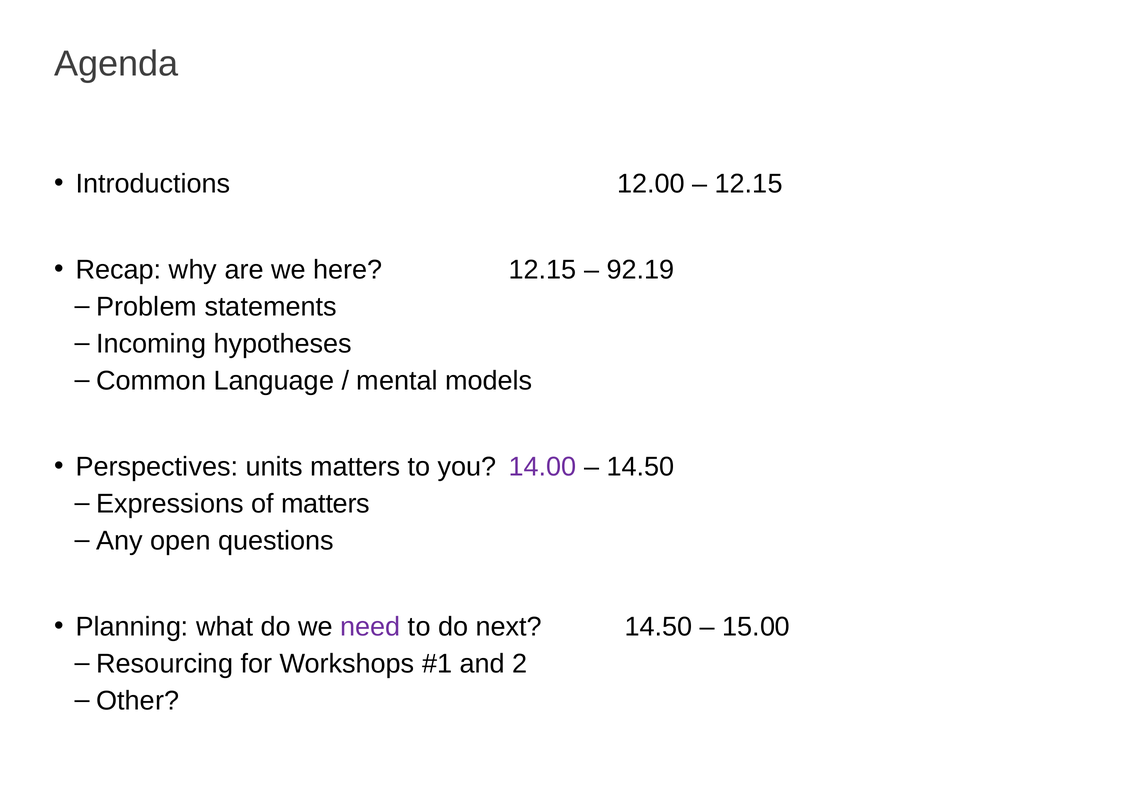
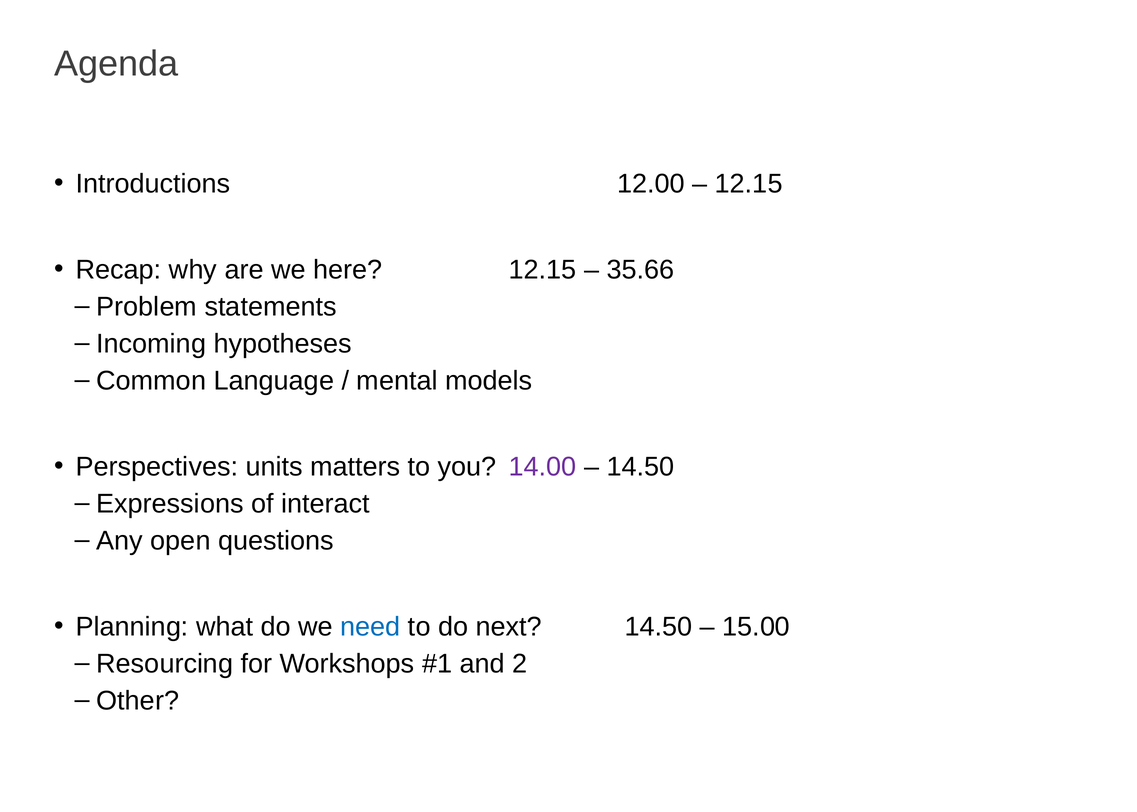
92.19: 92.19 -> 35.66
of matters: matters -> interact
need colour: purple -> blue
